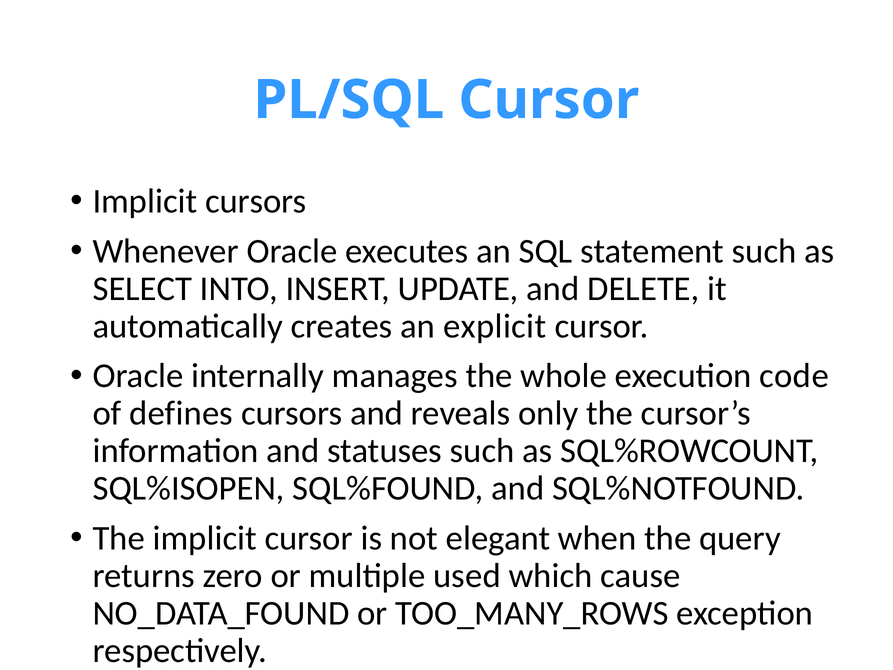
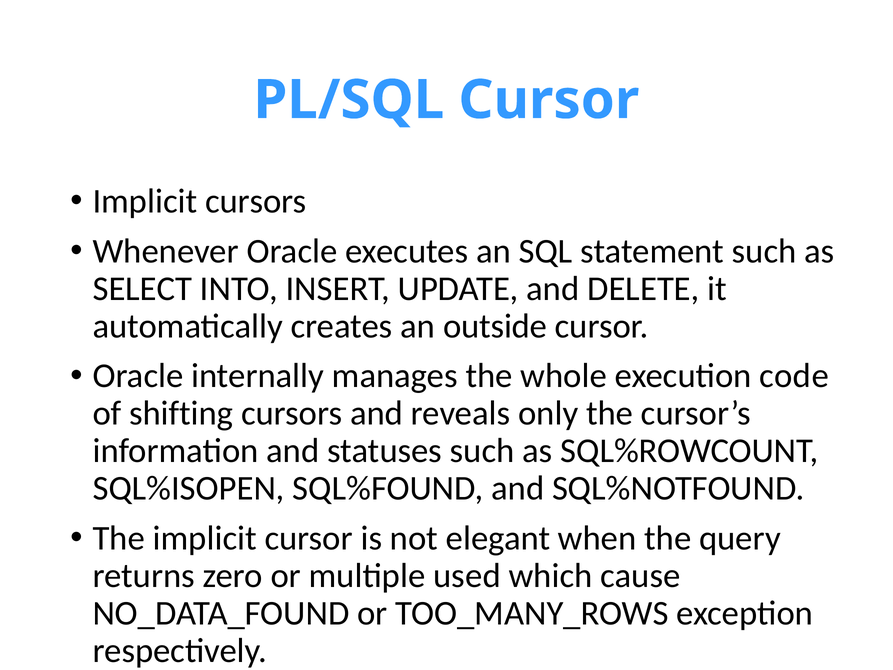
explicit: explicit -> outside
defines: defines -> shifting
